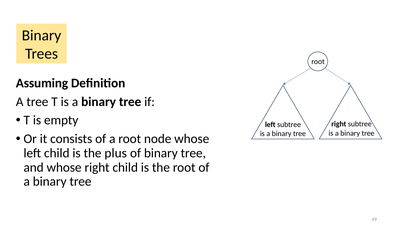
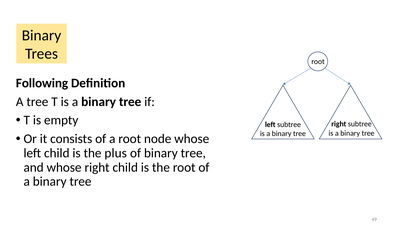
Assuming: Assuming -> Following
